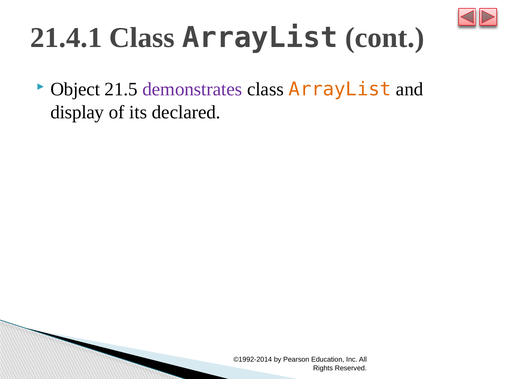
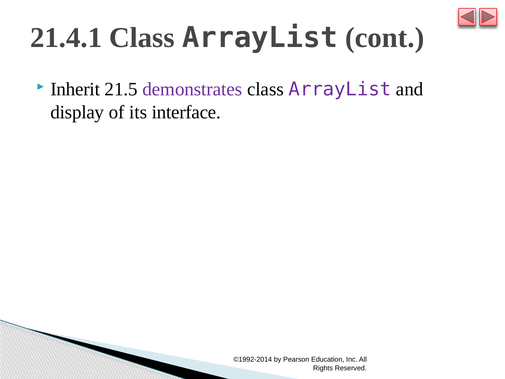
Object: Object -> Inherit
ArrayList at (340, 89) colour: orange -> purple
declared: declared -> interface
